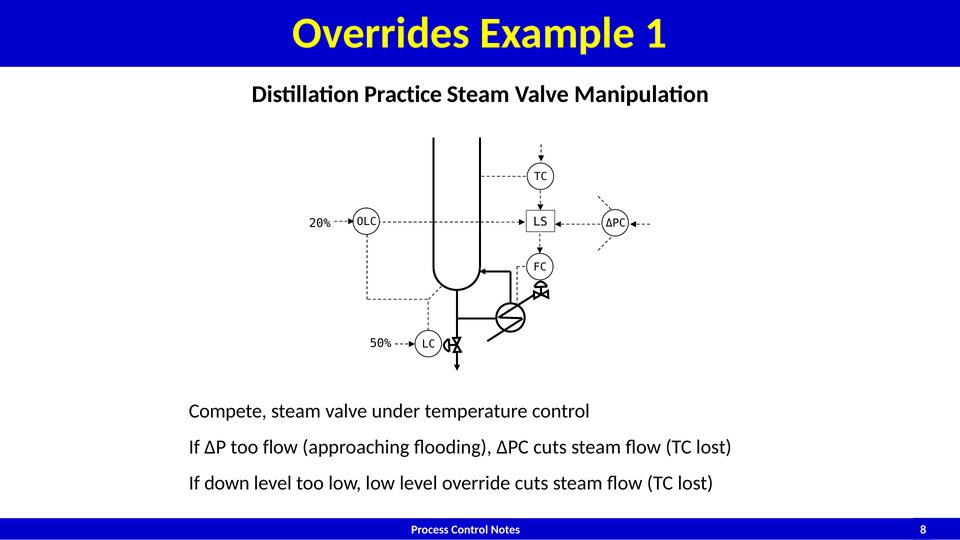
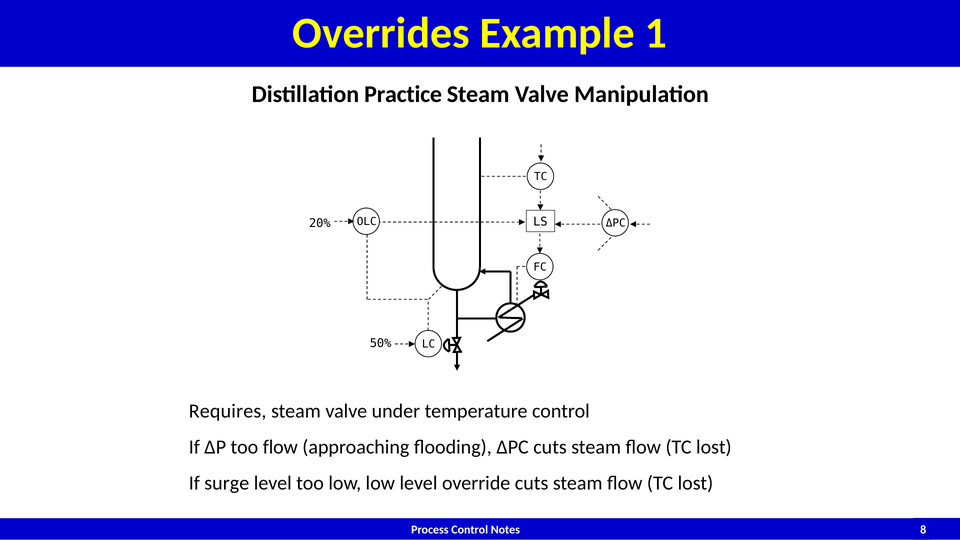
Compete: Compete -> Requires
down: down -> surge
